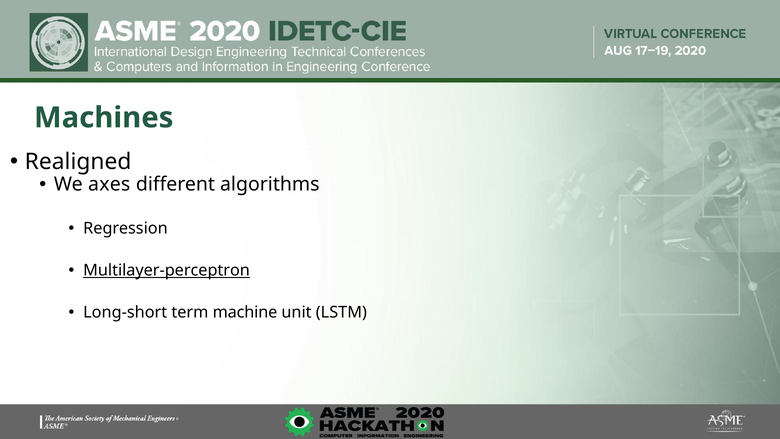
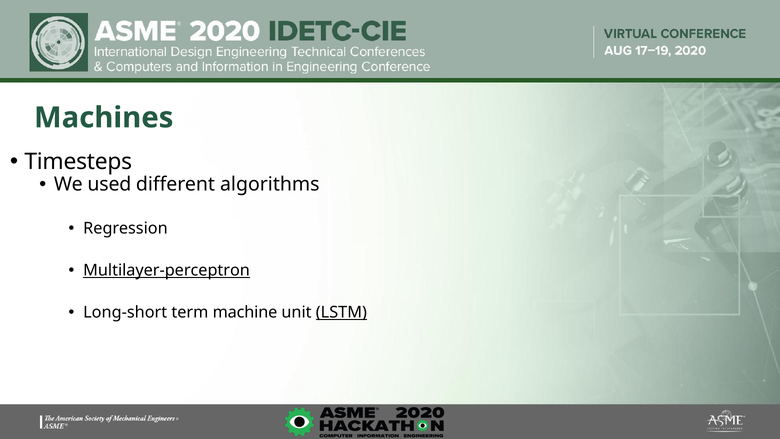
Realigned: Realigned -> Timesteps
axes: axes -> used
LSTM underline: none -> present
